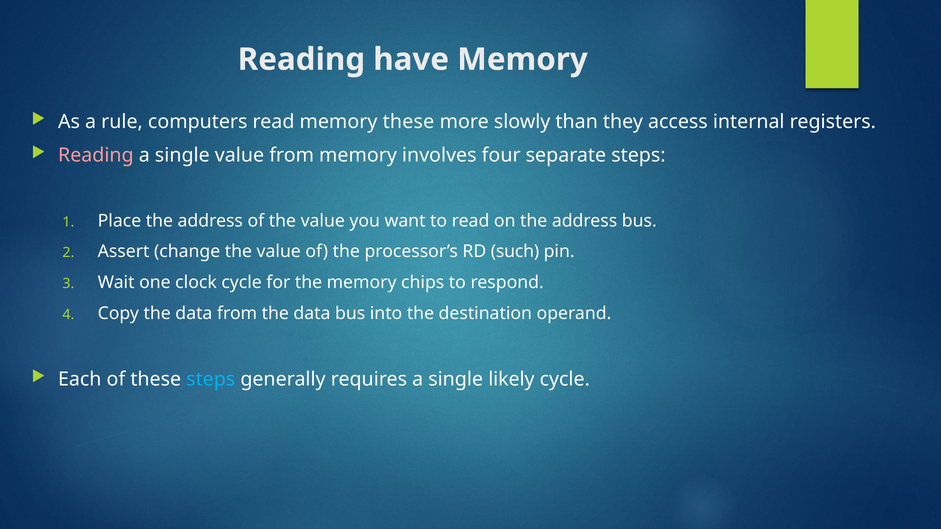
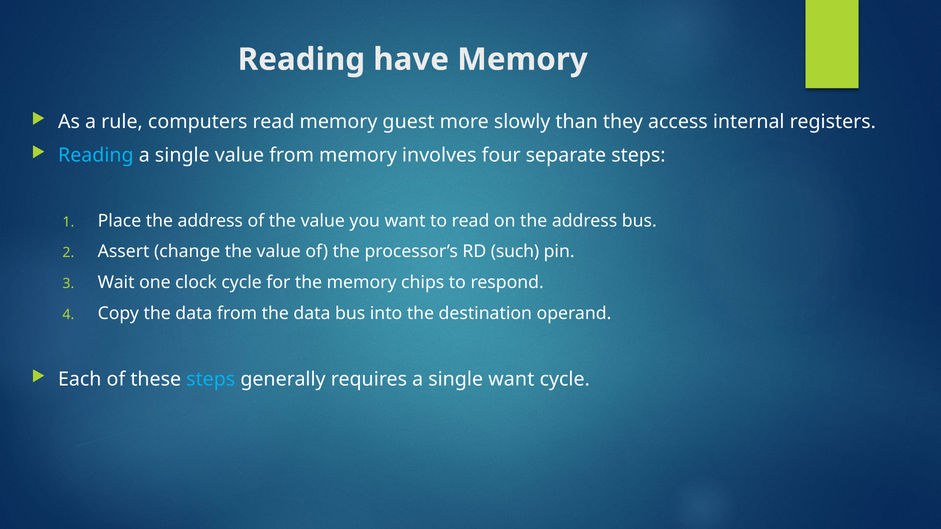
memory these: these -> guest
Reading at (96, 155) colour: pink -> light blue
single likely: likely -> want
